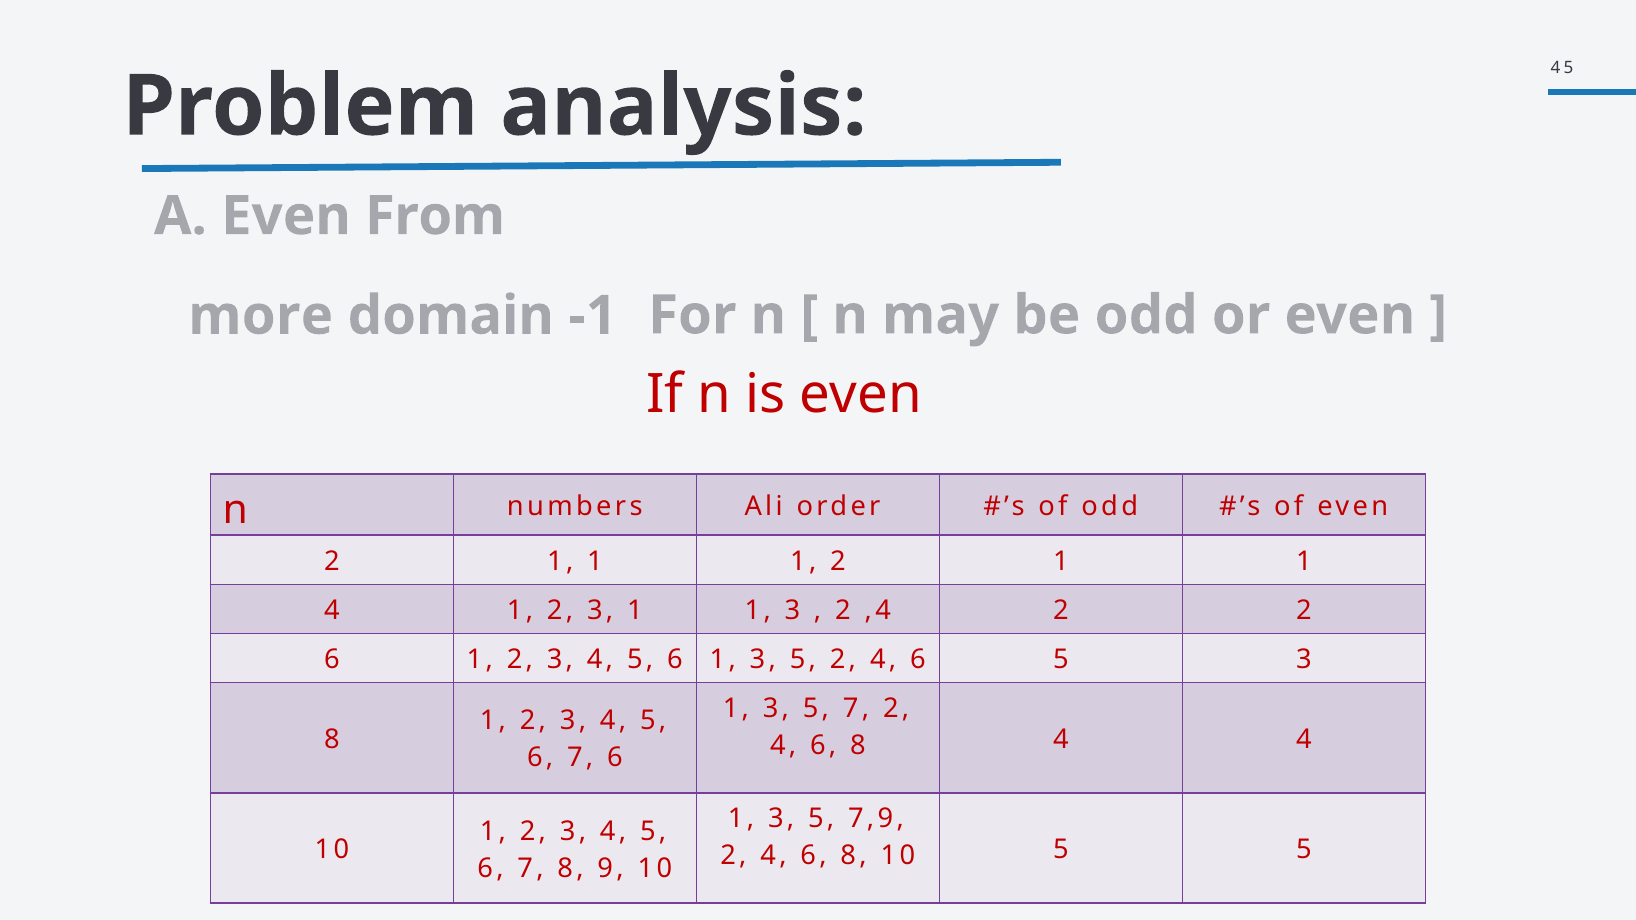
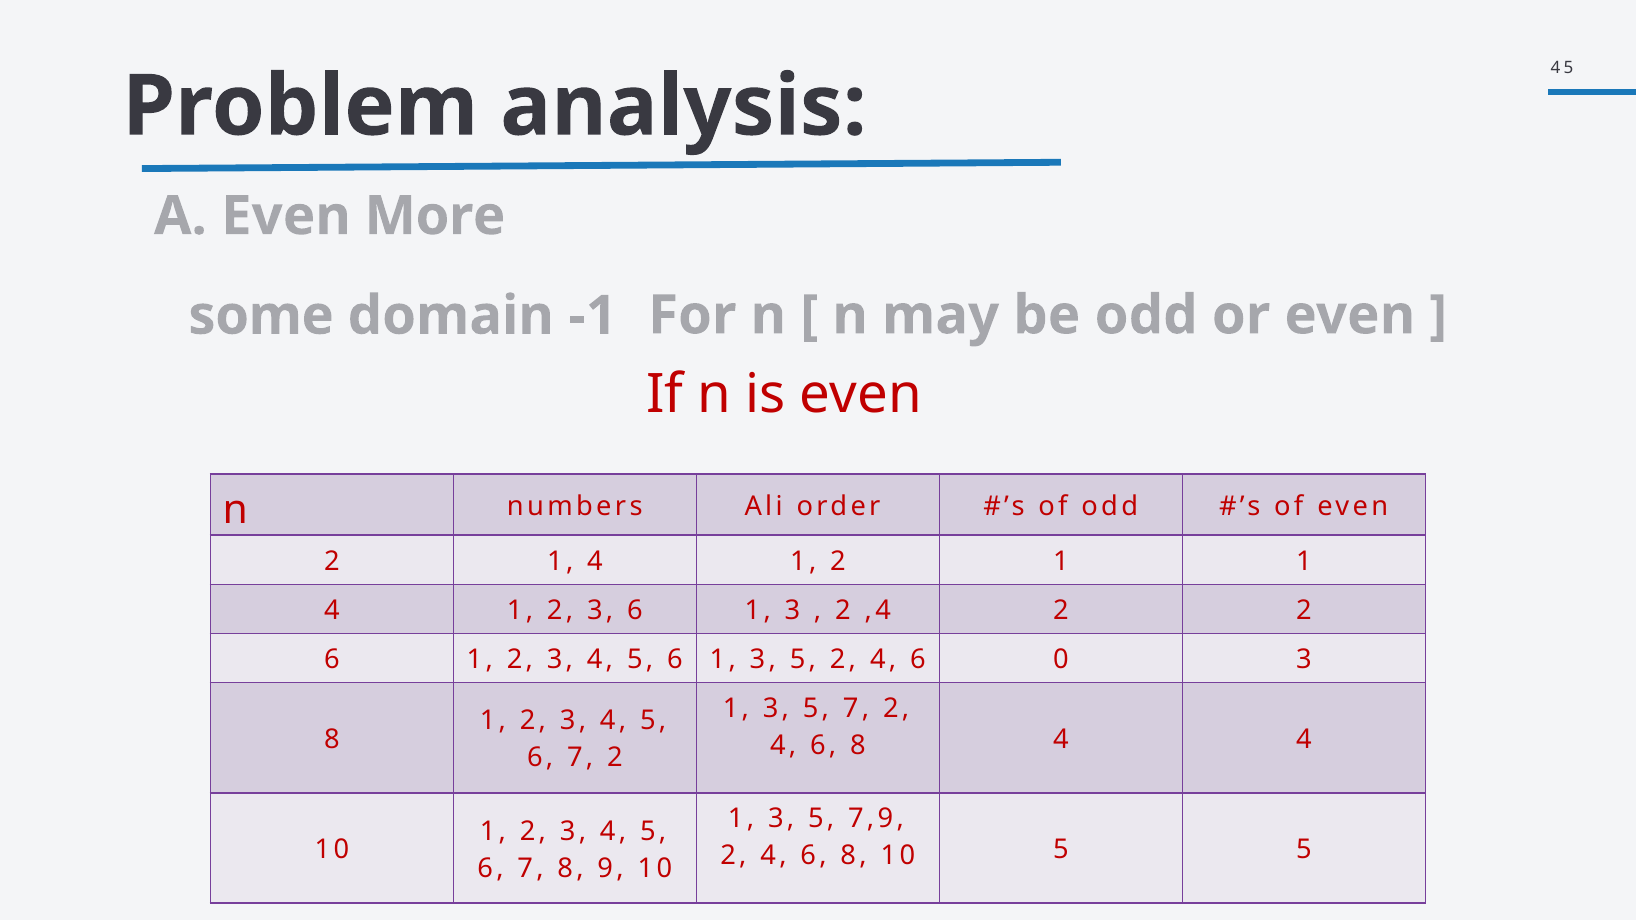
From: From -> More
more: more -> some
1 at (595, 561): 1 -> 4
3 1: 1 -> 6
6 5: 5 -> 0
6 7 6: 6 -> 2
